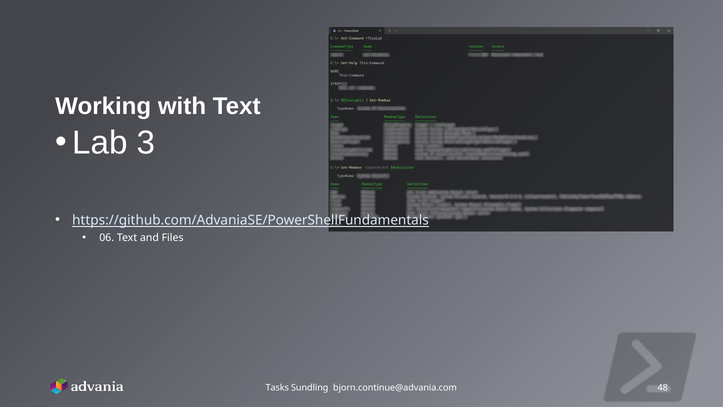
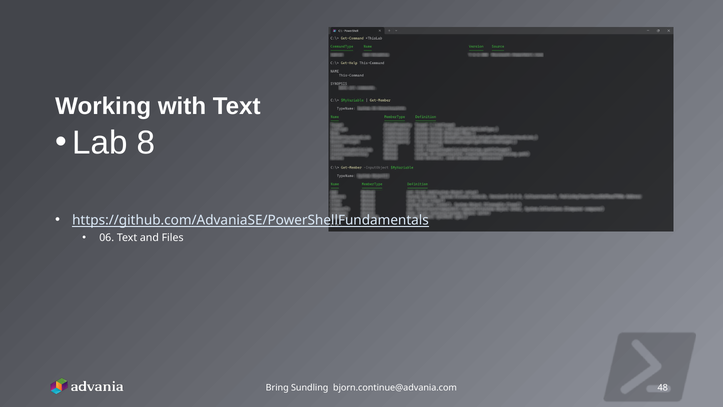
3: 3 -> 8
Tasks: Tasks -> Bring
